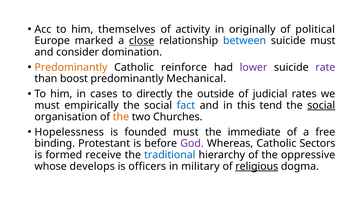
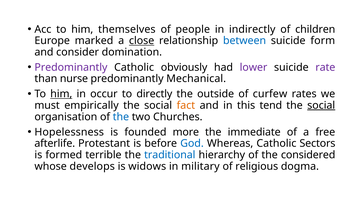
activity: activity -> people
originally: originally -> indirectly
political: political -> children
suicide must: must -> form
Predominantly at (71, 67) colour: orange -> purple
reinforce: reinforce -> obviously
boost: boost -> nurse
him at (61, 94) underline: none -> present
cases: cases -> occur
judicial: judicial -> curfew
fact colour: blue -> orange
the at (121, 117) colour: orange -> blue
founded must: must -> more
binding: binding -> afterlife
God colour: purple -> blue
receive: receive -> terrible
oppressive: oppressive -> considered
officers: officers -> widows
religious underline: present -> none
